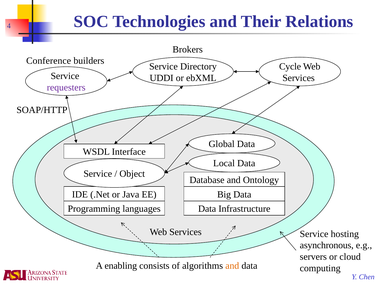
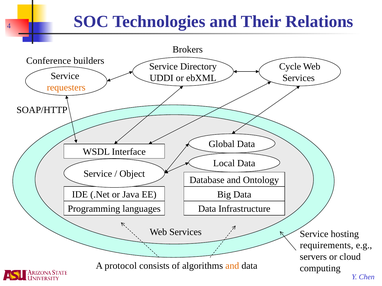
requesters colour: purple -> orange
asynchronous: asynchronous -> requirements
enabling: enabling -> protocol
